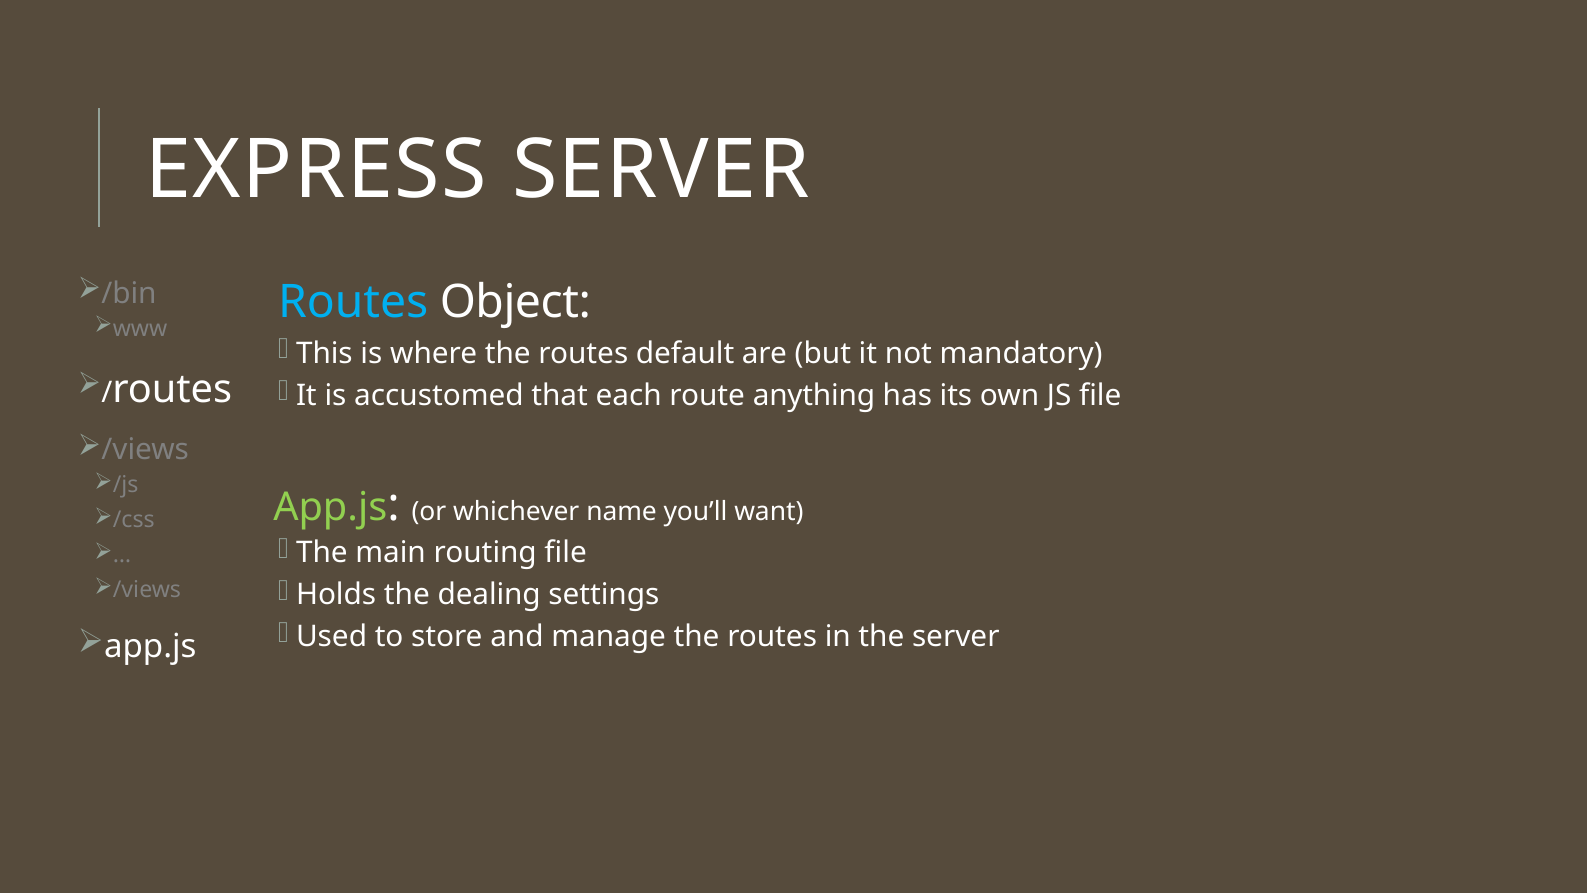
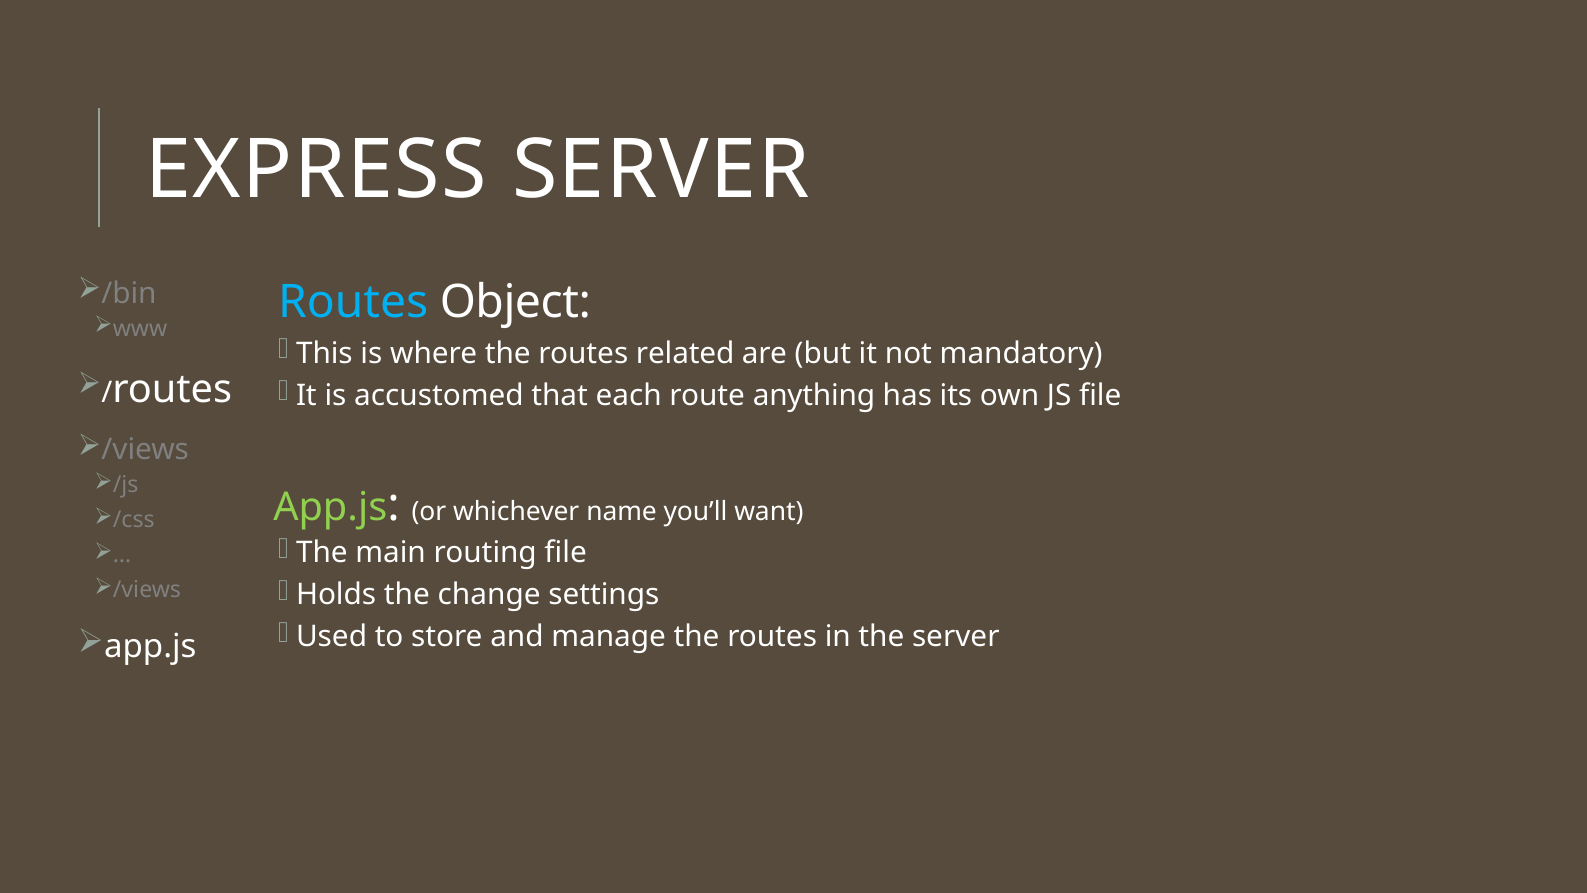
default: default -> related
dealing: dealing -> change
